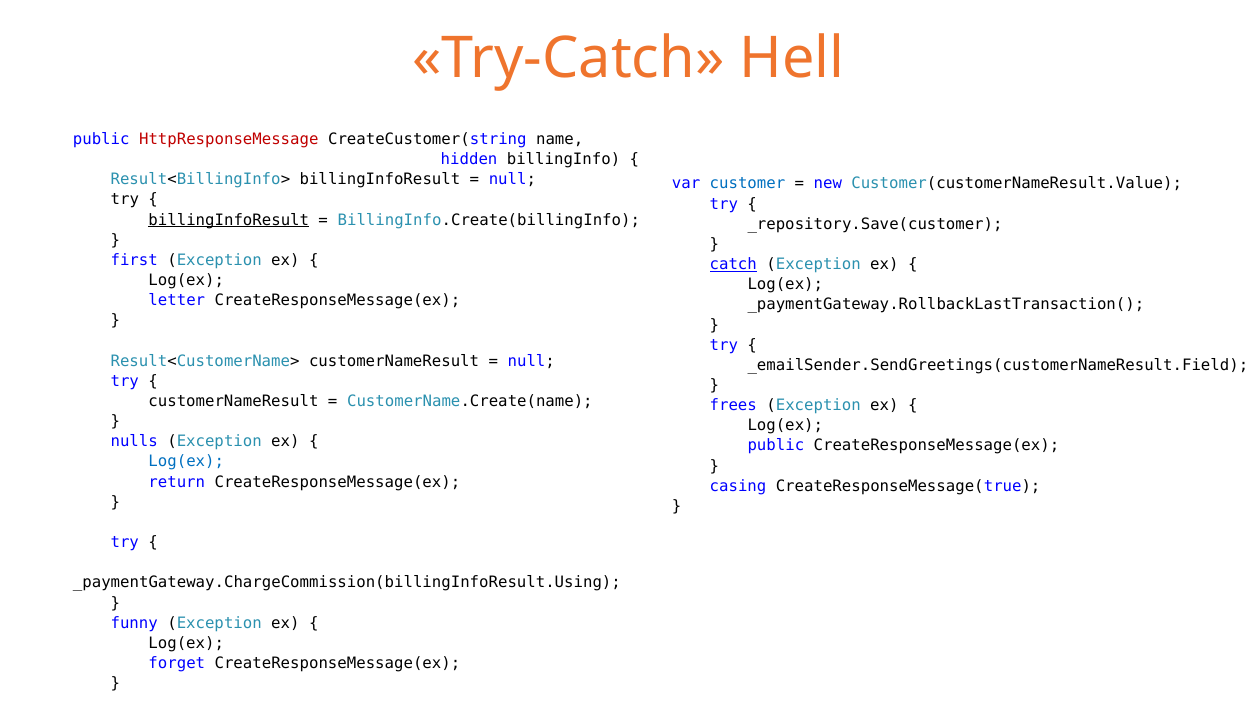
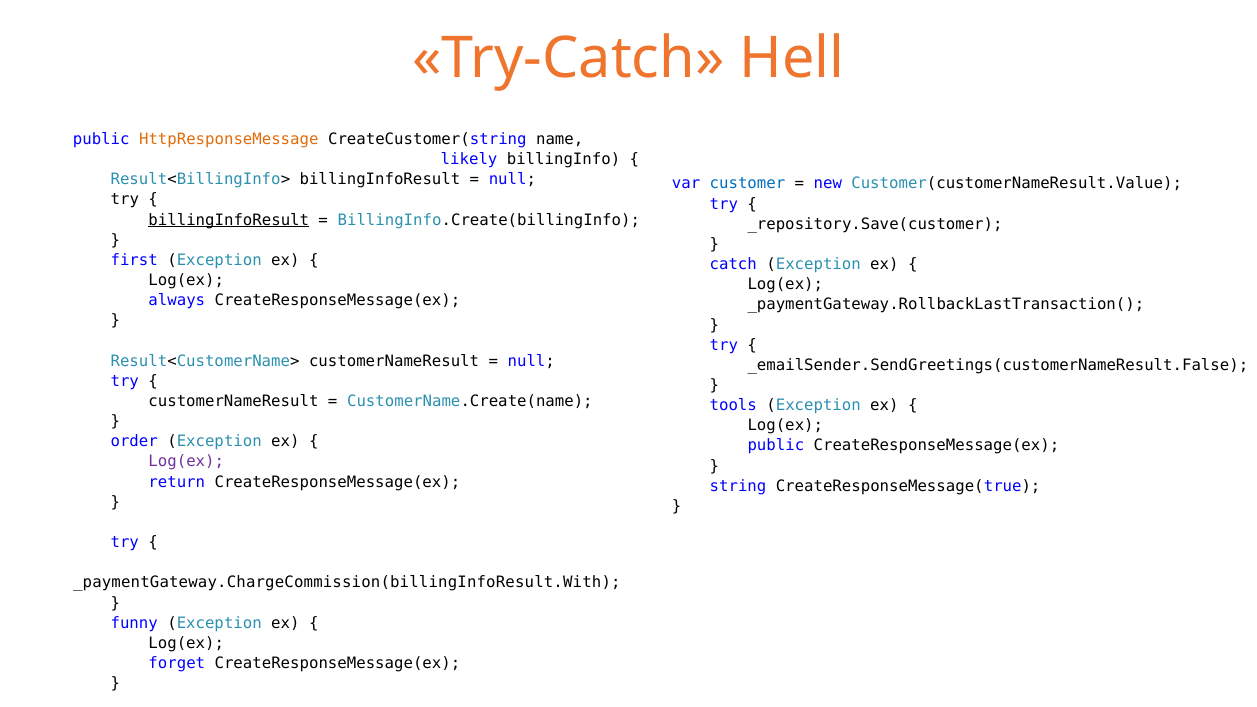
HttpResponseMessage colour: red -> orange
hidden: hidden -> likely
catch underline: present -> none
letter: letter -> always
_emailSender.SendGreetings(customerNameResult.Field: _emailSender.SendGreetings(customerNameResult.Field -> _emailSender.SendGreetings(customerNameResult.False
frees: frees -> tools
nulls: nulls -> order
Log(ex at (186, 462) colour: blue -> purple
casing: casing -> string
_paymentGateway.ChargeCommission(billingInfoResult.Using: _paymentGateway.ChargeCommission(billingInfoResult.Using -> _paymentGateway.ChargeCommission(billingInfoResult.With
